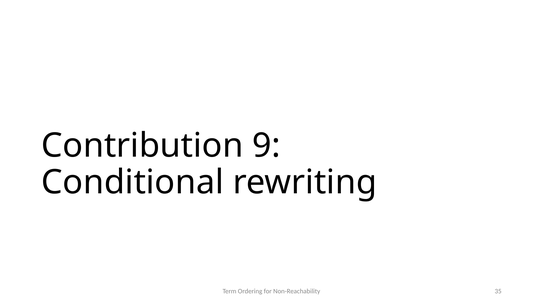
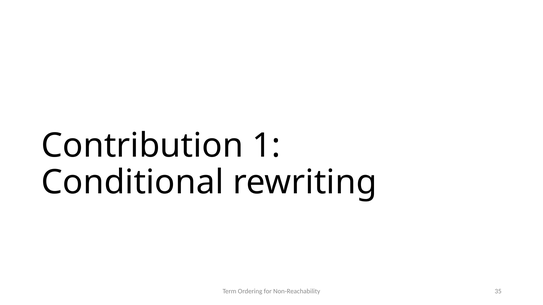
9: 9 -> 1
